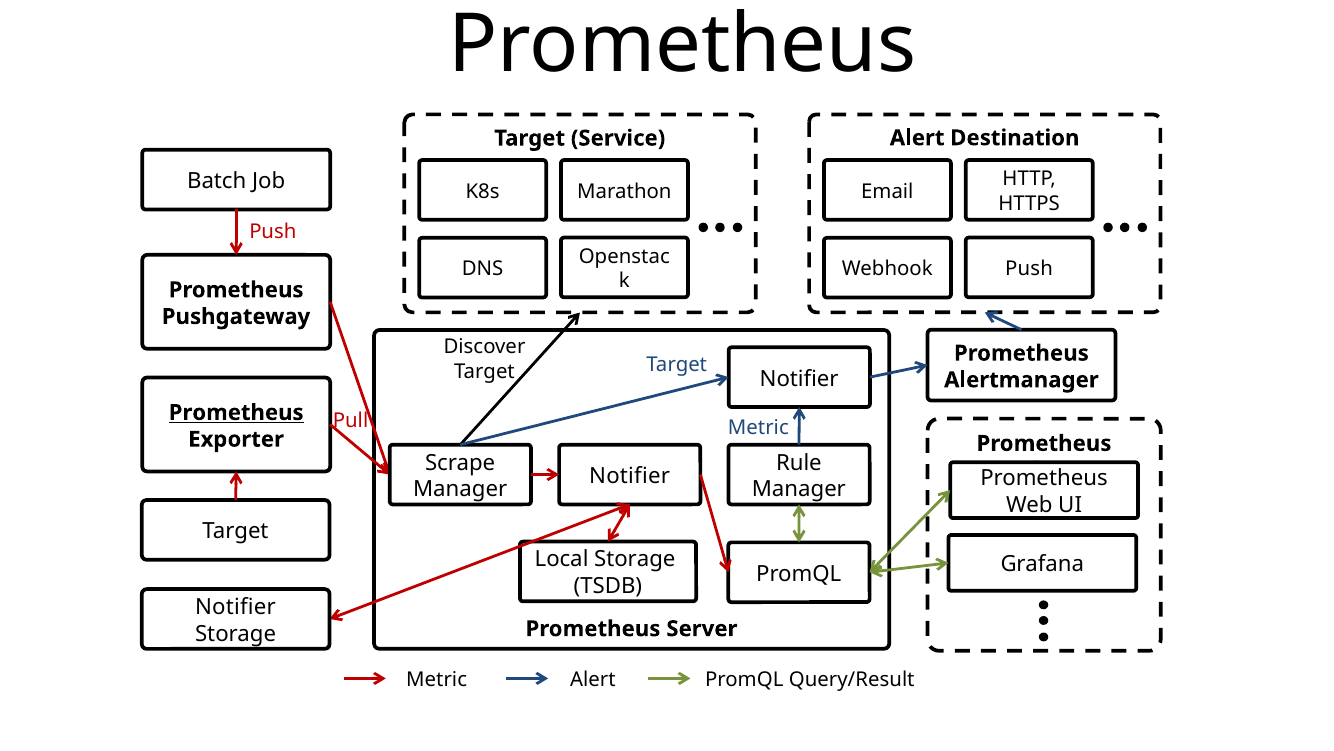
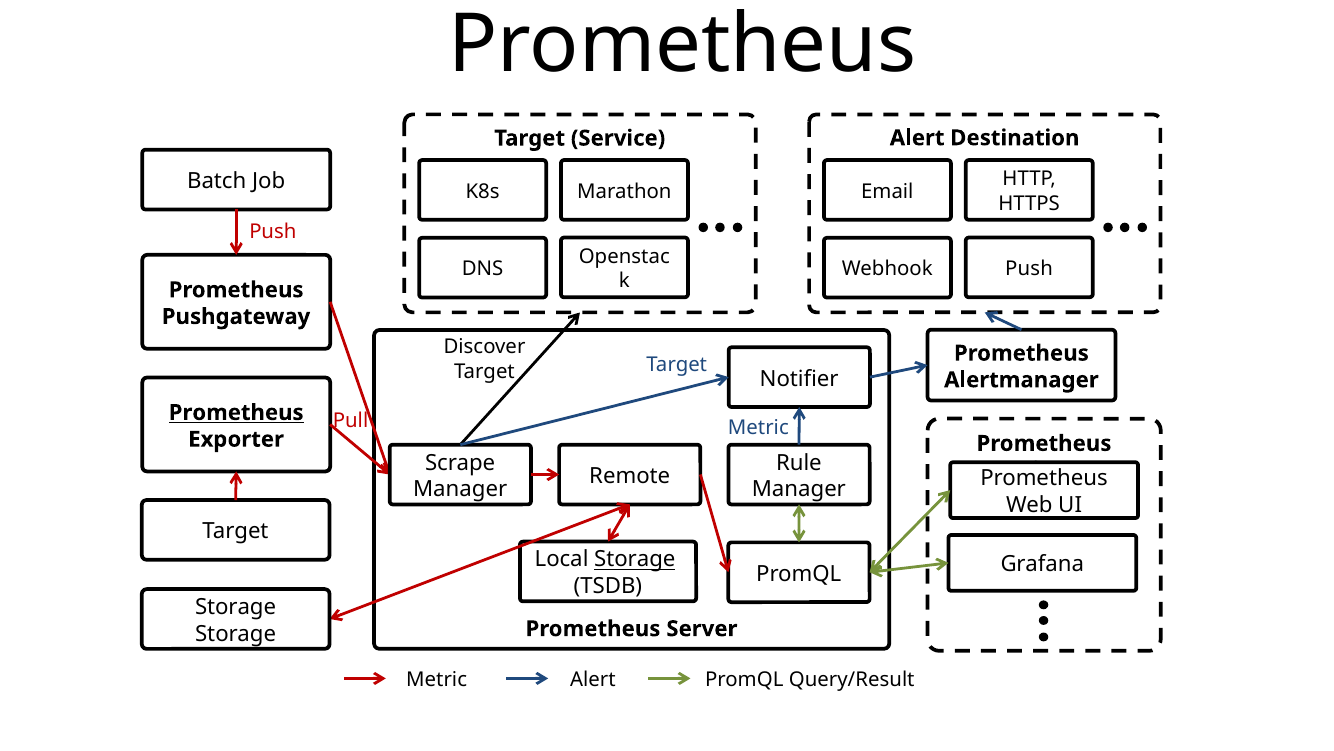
Notifier at (630, 476): Notifier -> Remote
Storage at (635, 559) underline: none -> present
Notifier at (235, 607): Notifier -> Storage
